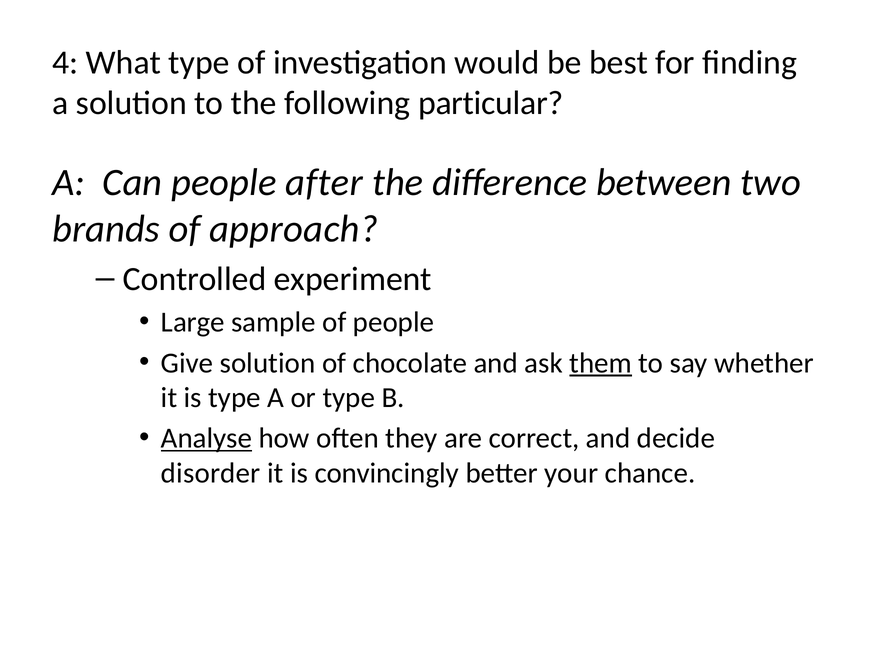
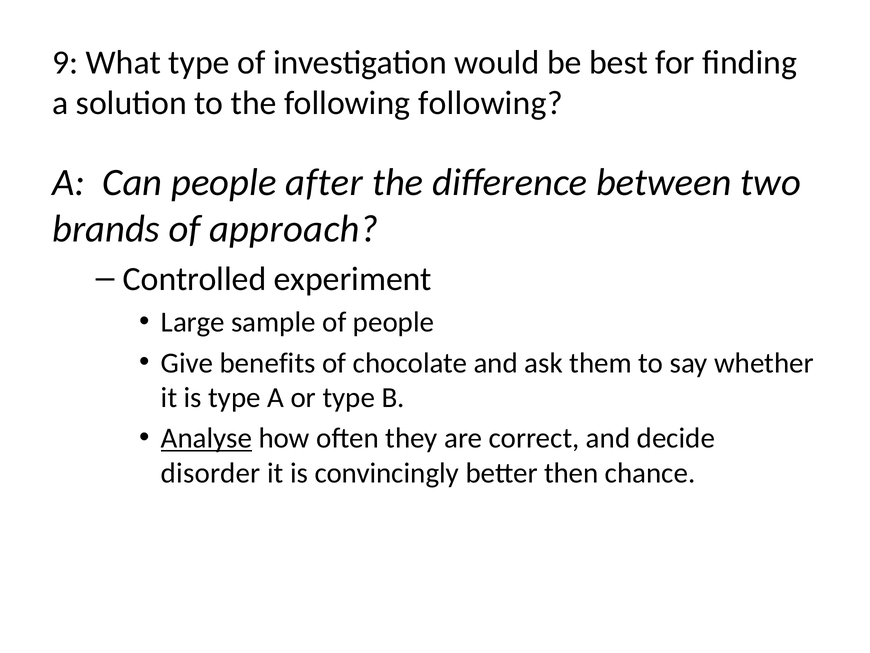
4: 4 -> 9
following particular: particular -> following
Give solution: solution -> benefits
them underline: present -> none
your: your -> then
